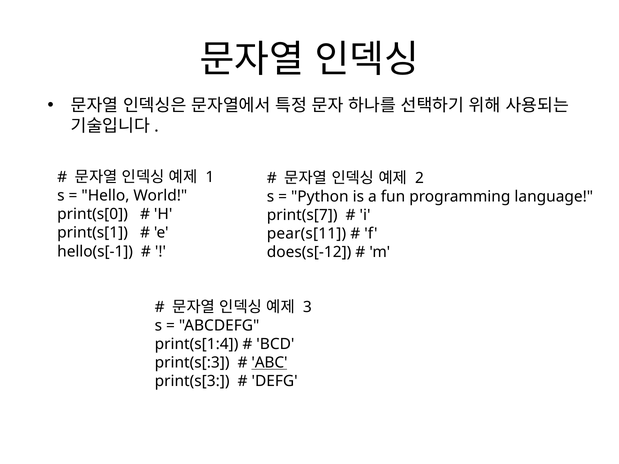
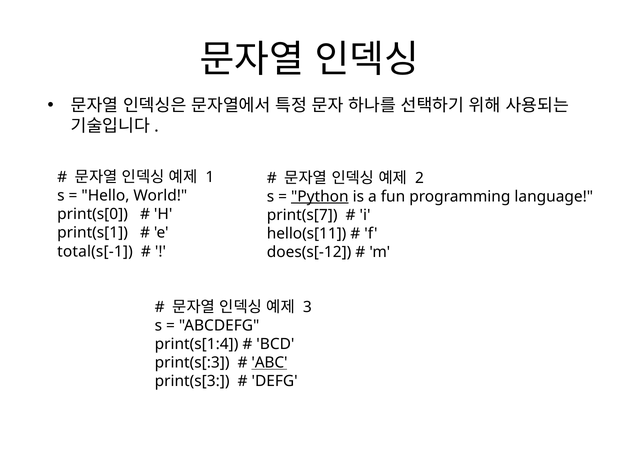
Python underline: none -> present
pear(s[11: pear(s[11 -> hello(s[11
hello(s[-1: hello(s[-1 -> total(s[-1
